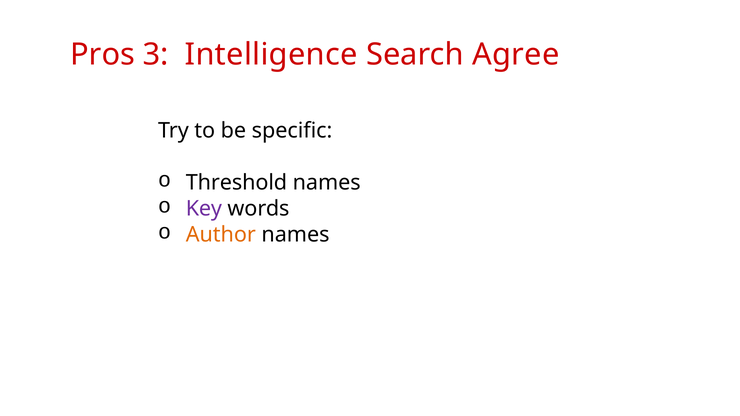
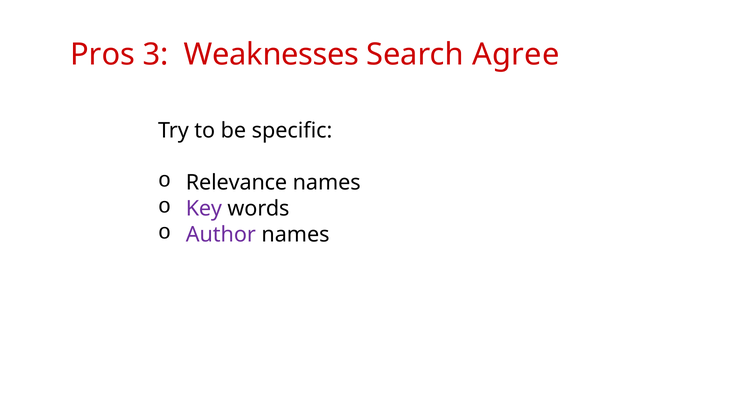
Intelligence: Intelligence -> Weaknesses
Threshold: Threshold -> Relevance
Author colour: orange -> purple
